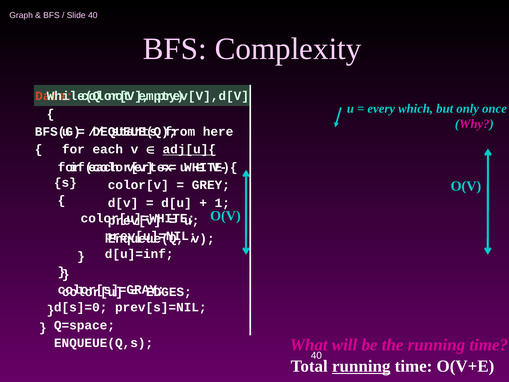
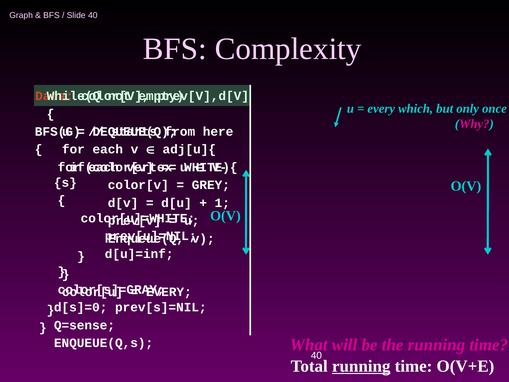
adj[u]{ underline: present -> none
EDGES at (169, 292): EDGES -> EVERY
Q=space: Q=space -> Q=sense
